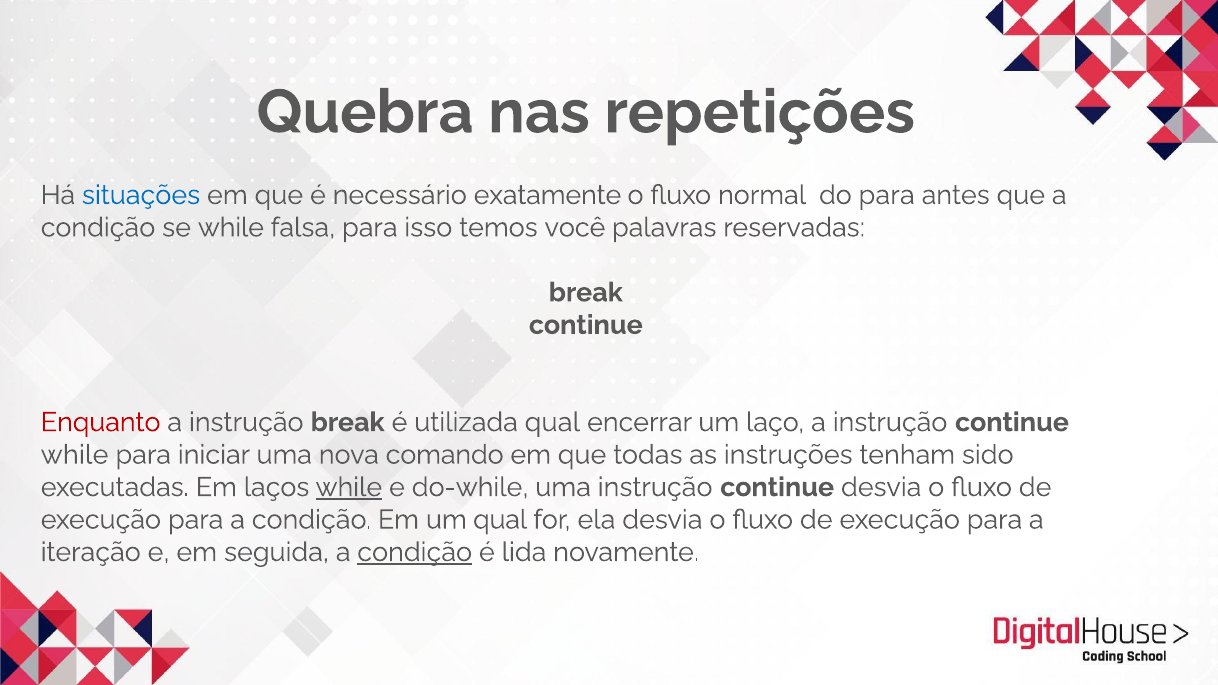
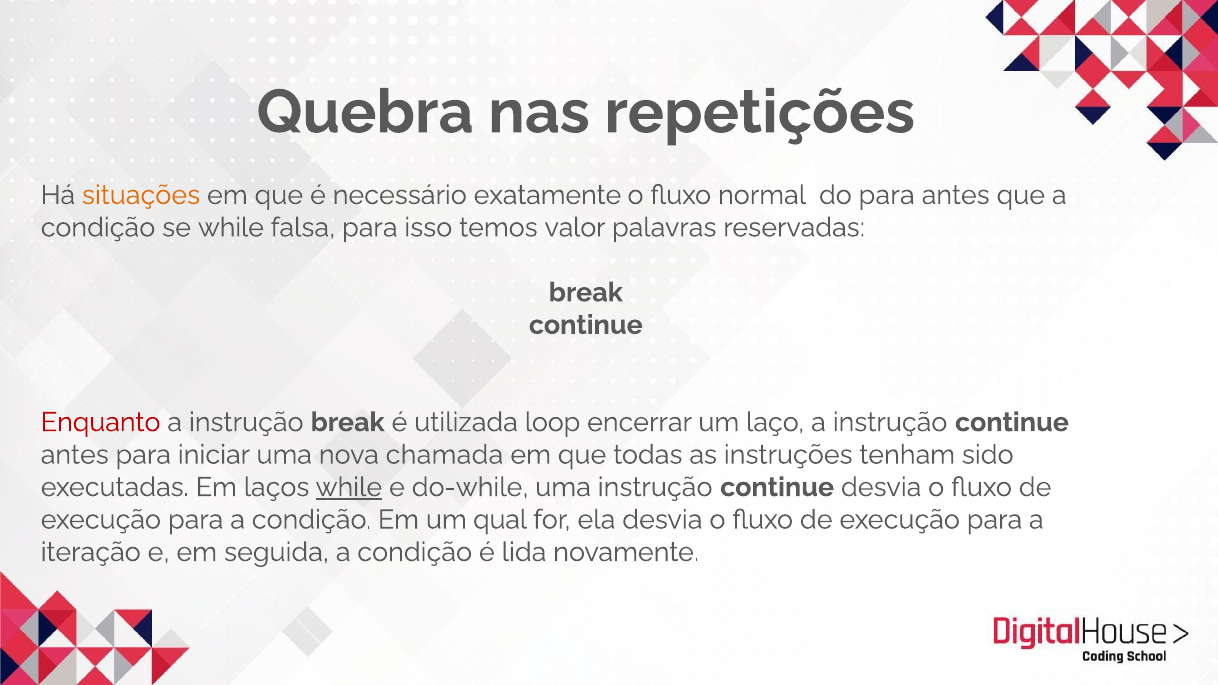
situações colour: blue -> orange
você: você -> valor
utilizada qual: qual -> loop
while at (75, 455): while -> antes
comando: comando -> chamada
condição at (415, 552) underline: present -> none
